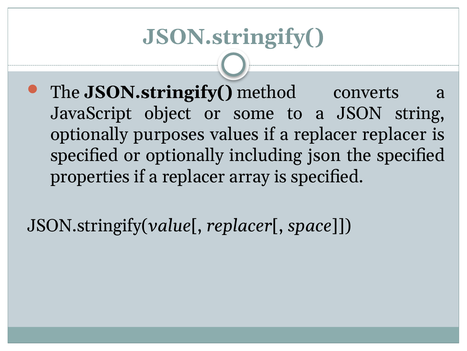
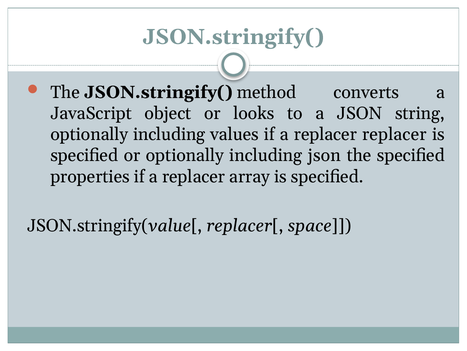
some: some -> looks
purposes at (169, 134): purposes -> including
